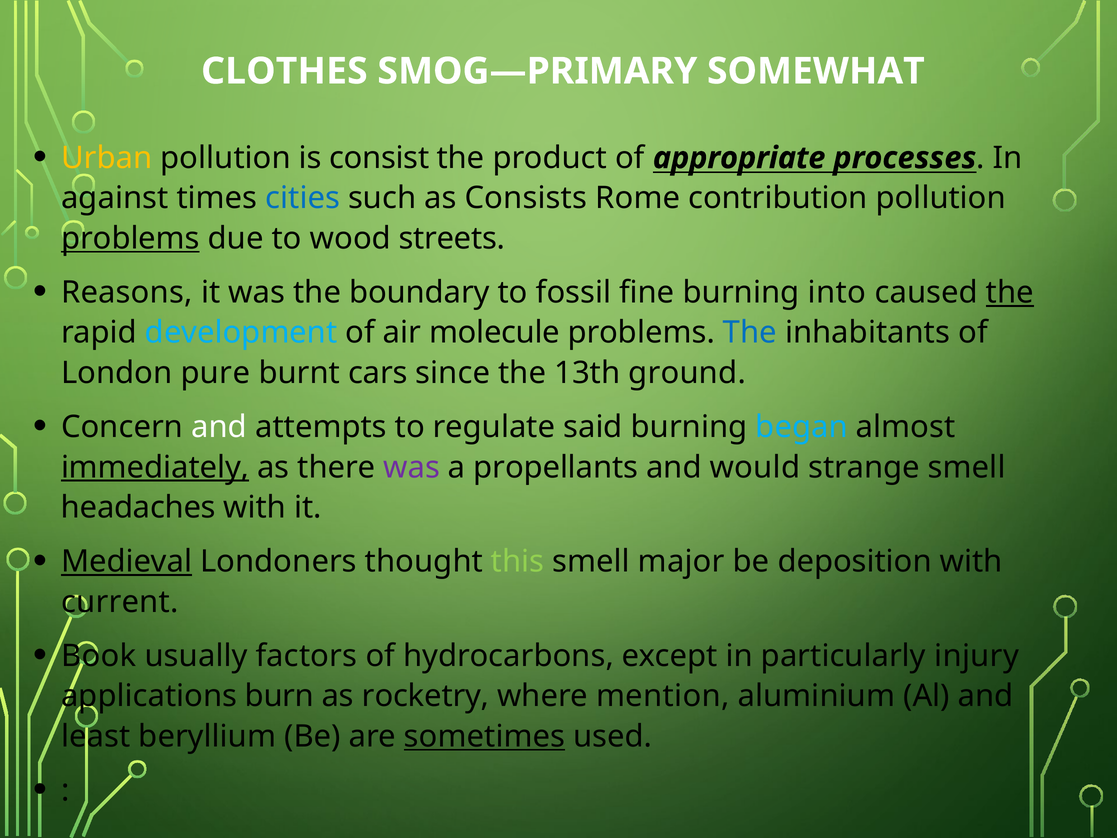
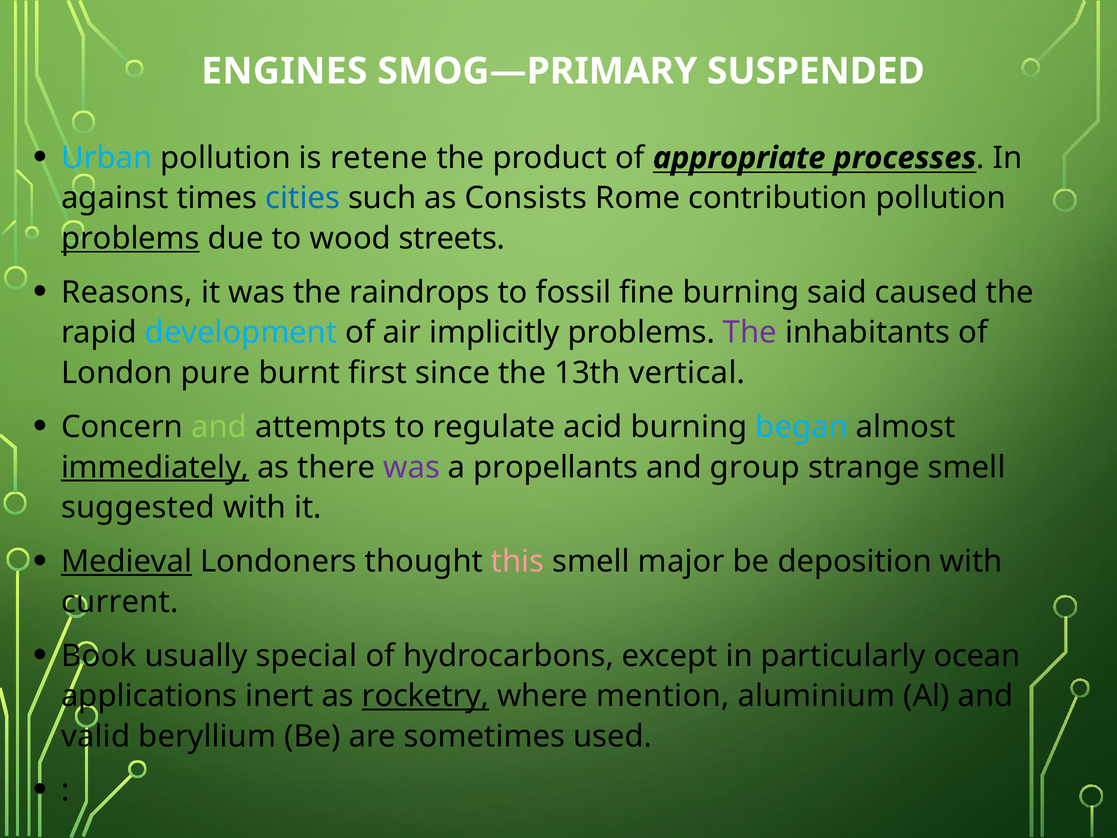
CLOTHES: CLOTHES -> ENGINES
SOMEWHAT: SOMEWHAT -> SUSPENDED
Urban colour: yellow -> light blue
consist: consist -> retene
boundary: boundary -> raindrops
into: into -> said
the at (1010, 292) underline: present -> none
molecule: molecule -> implicitly
The at (750, 333) colour: blue -> purple
cars: cars -> first
ground: ground -> vertical
and at (219, 427) colour: white -> light green
said: said -> acid
would: would -> group
headaches: headaches -> suggested
this colour: light green -> pink
factors: factors -> special
injury: injury -> ocean
burn: burn -> inert
rocketry underline: none -> present
least: least -> valid
sometimes underline: present -> none
